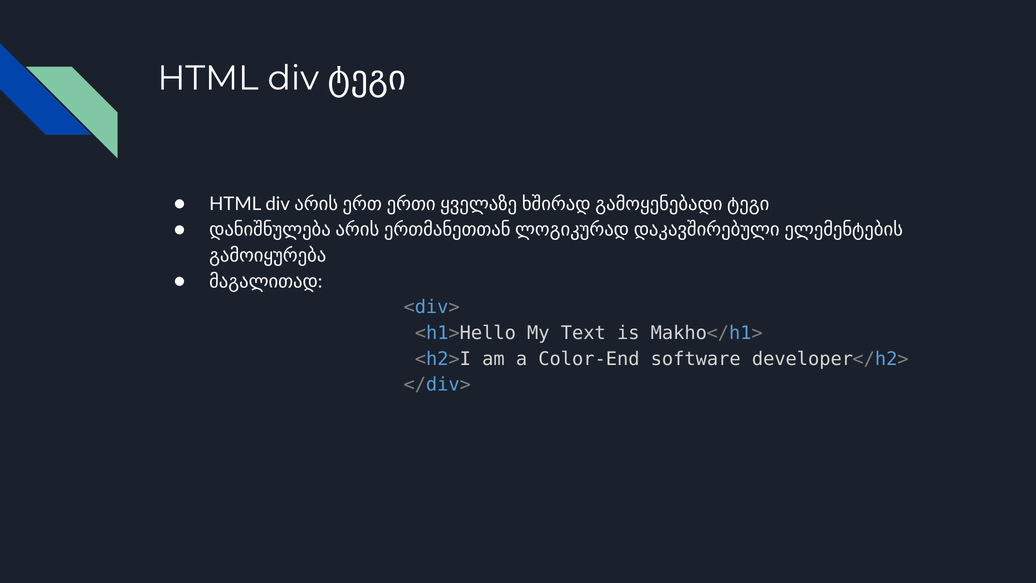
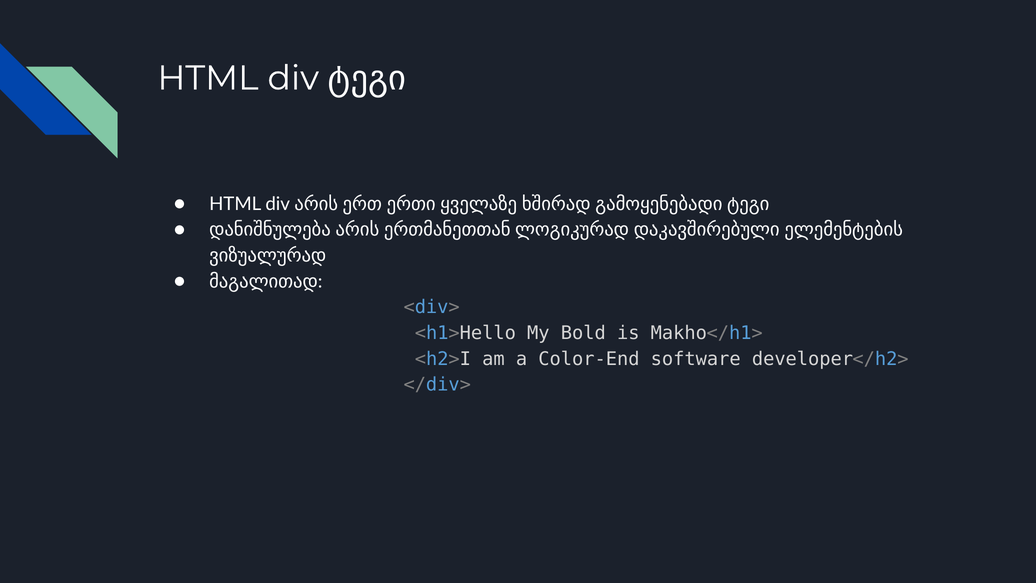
გამოიყურება: გამოიყურება -> ვიზუალურად
Text: Text -> Bold
